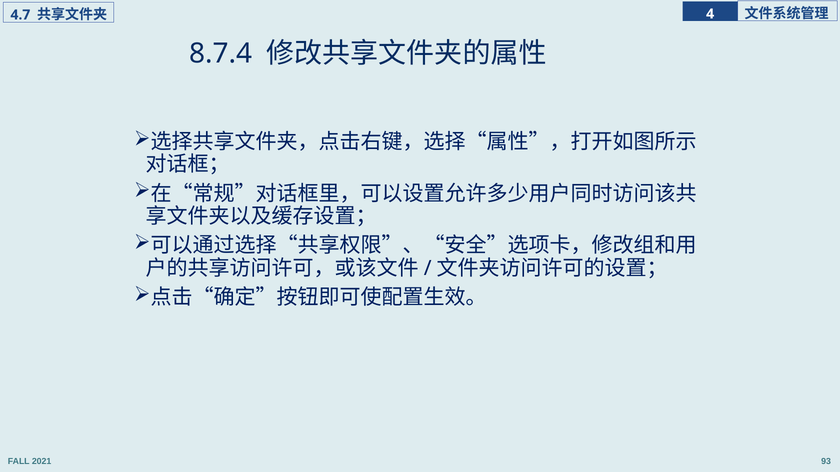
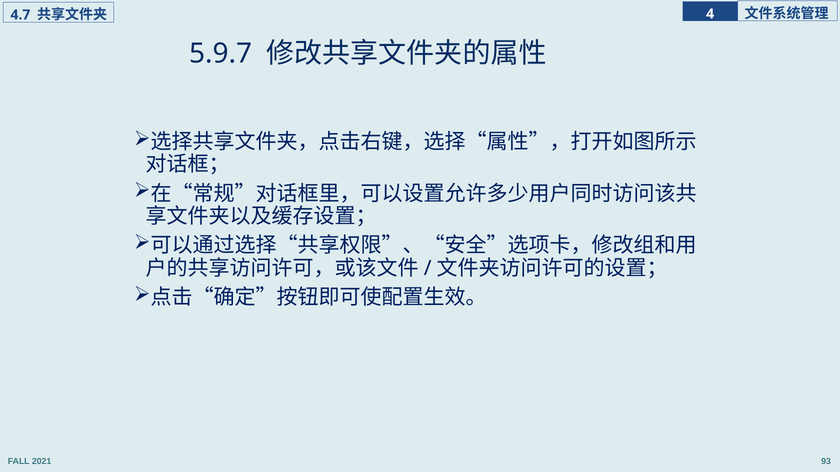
8.7.4: 8.7.4 -> 5.9.7
